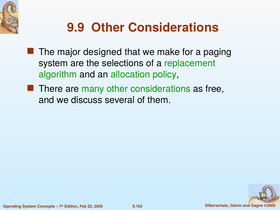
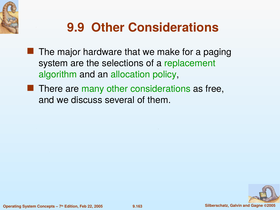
designed: designed -> hardware
